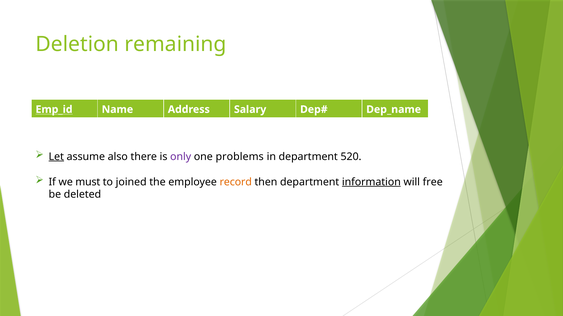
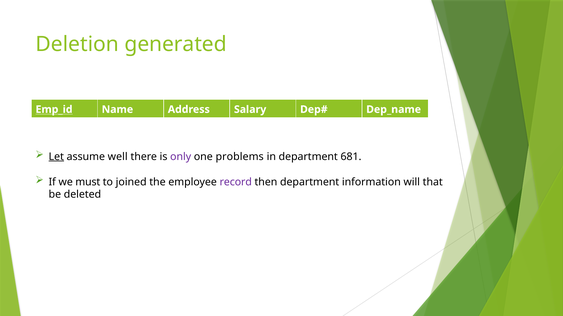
remaining: remaining -> generated
also: also -> well
520: 520 -> 681
record colour: orange -> purple
information underline: present -> none
free: free -> that
